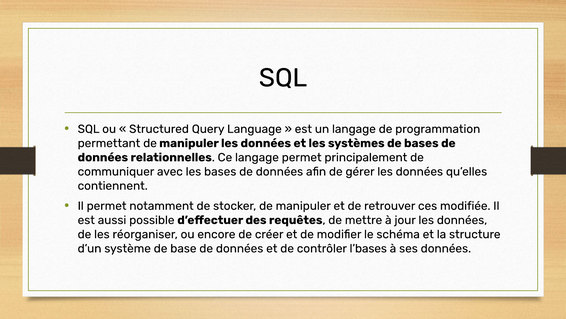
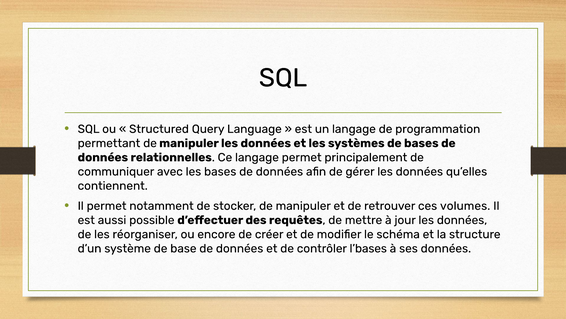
modifiée: modifiée -> volumes
